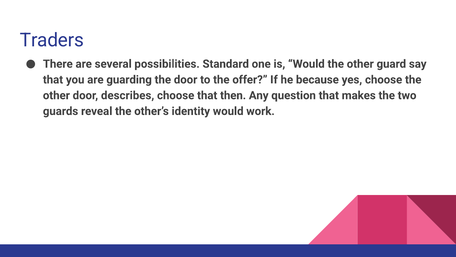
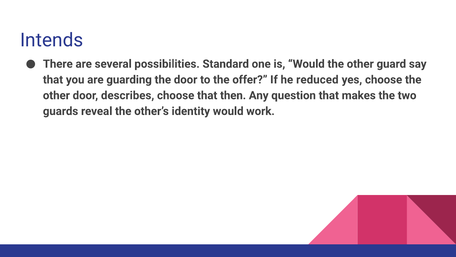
Traders: Traders -> Intends
because: because -> reduced
